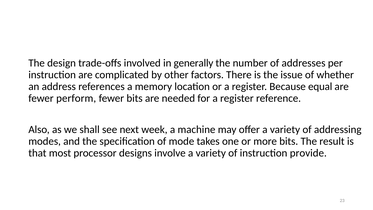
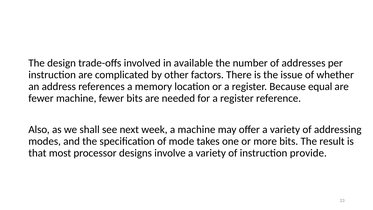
generally: generally -> available
fewer perform: perform -> machine
